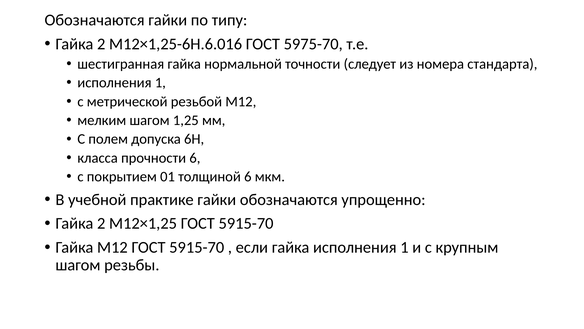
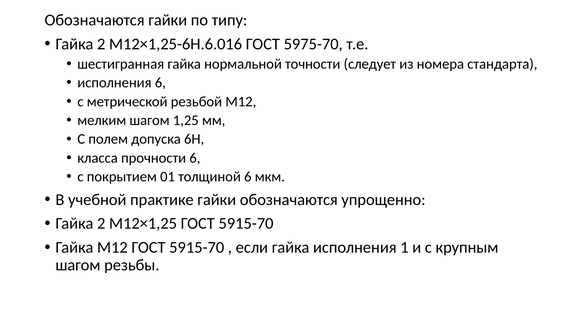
1 at (160, 83): 1 -> 6
